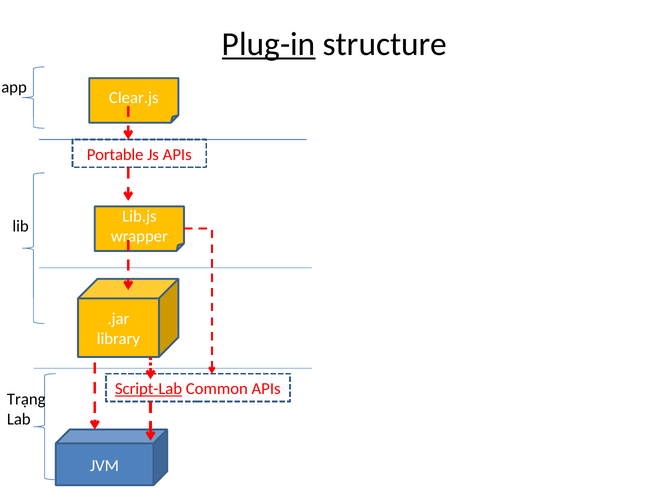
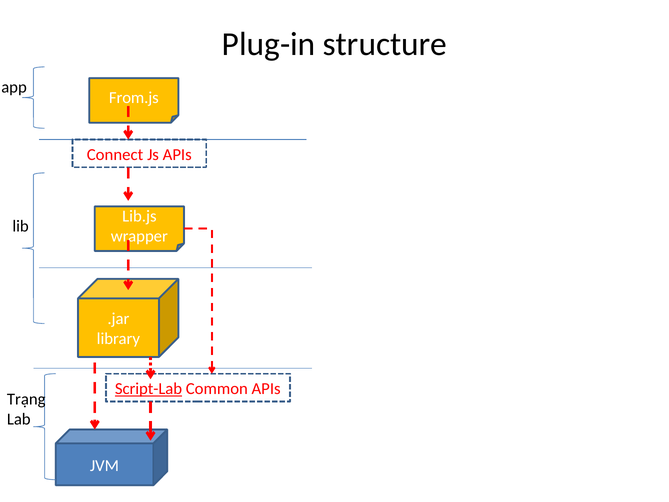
Plug-in underline: present -> none
Clear.js: Clear.js -> From.js
Portable: Portable -> Connect
